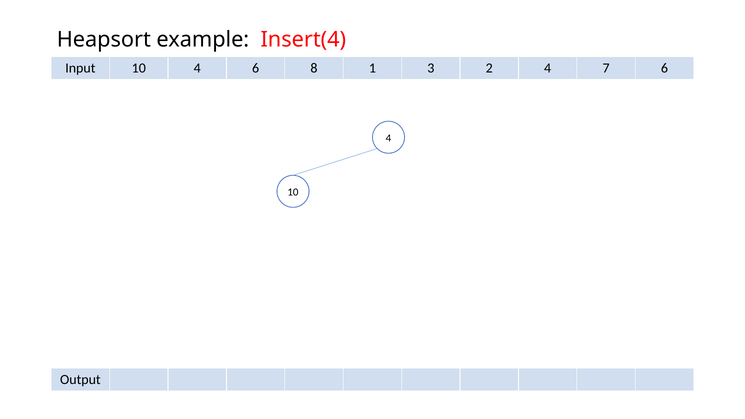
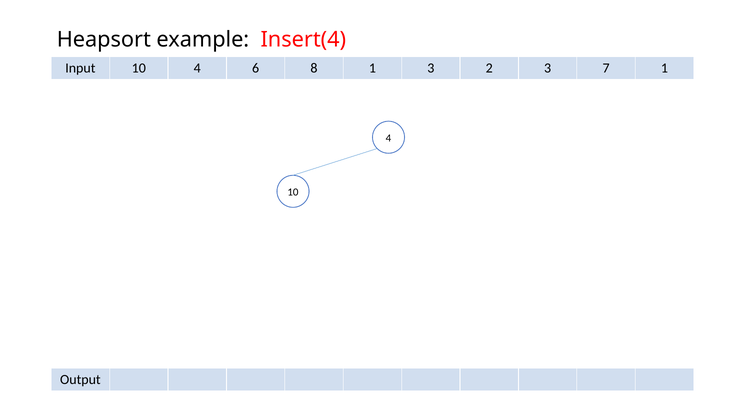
2 4: 4 -> 3
7 6: 6 -> 1
